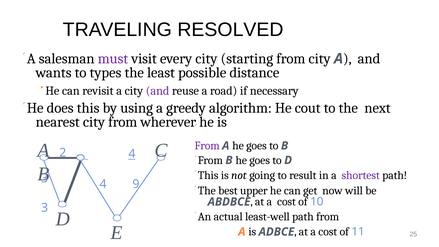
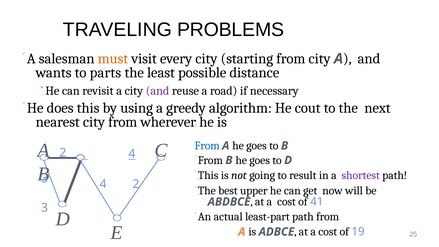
RESOLVED: RESOLVED -> PROBLEMS
must colour: purple -> orange
types: types -> parts
From at (207, 146) colour: purple -> blue
4 9: 9 -> 2
10: 10 -> 41
least-well: least-well -> least-part
11: 11 -> 19
